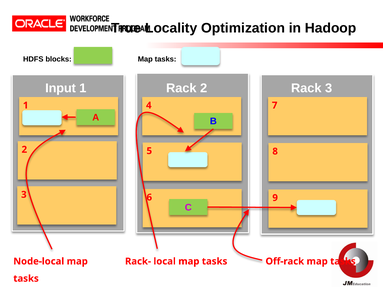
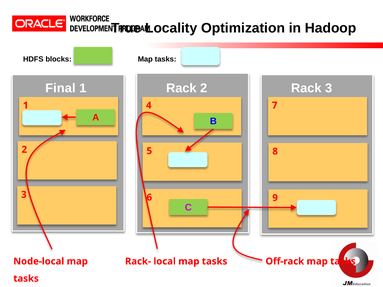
Input: Input -> Final
